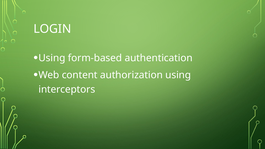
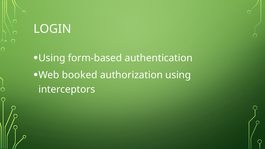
content: content -> booked
